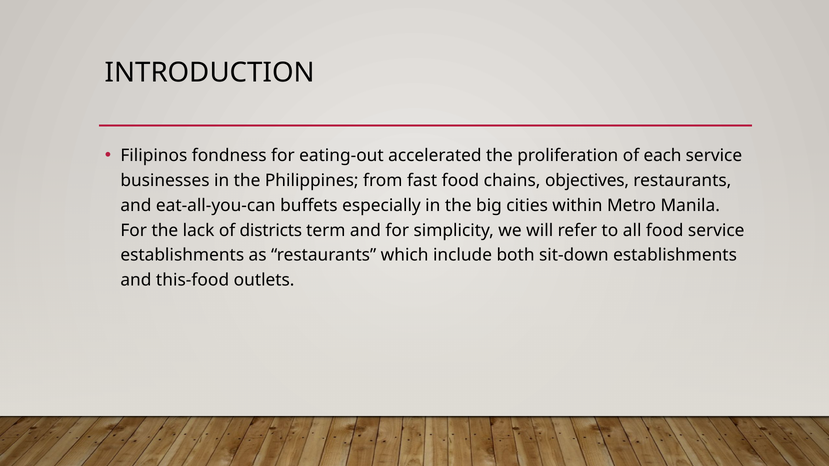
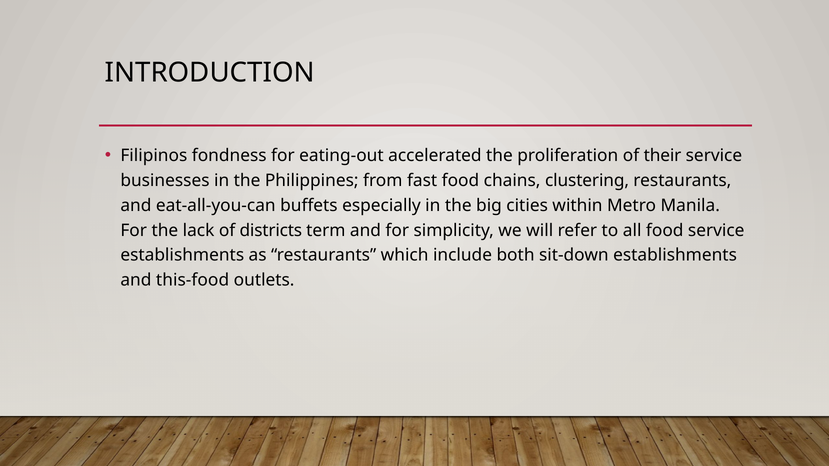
each: each -> their
objectives: objectives -> clustering
